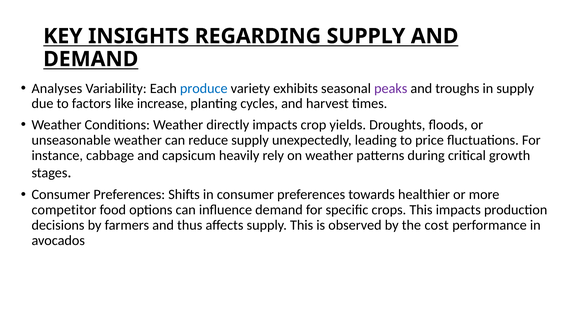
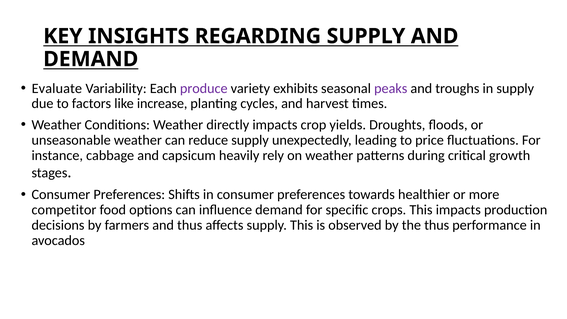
Analyses: Analyses -> Evaluate
produce colour: blue -> purple
the cost: cost -> thus
